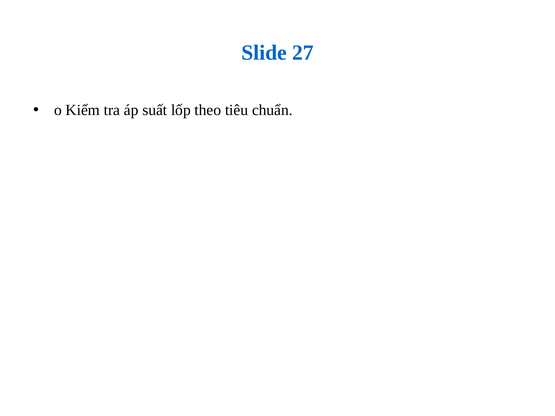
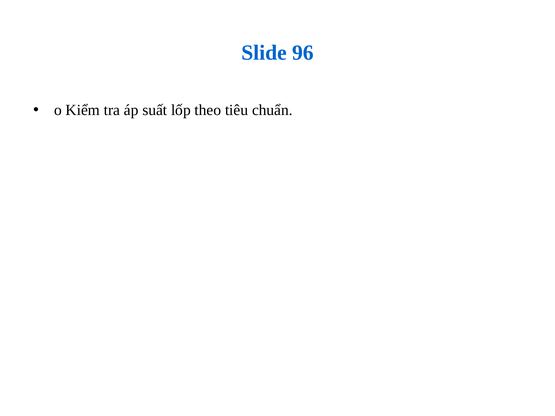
27: 27 -> 96
